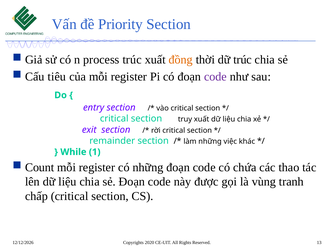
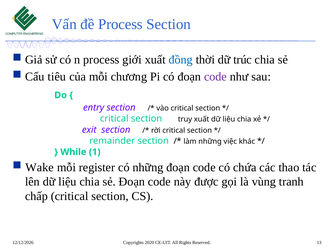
đề Priority: Priority -> Process
process trúc: trúc -> giới
đồng colour: orange -> blue
của mỗi register: register -> chương
Count: Count -> Wake
